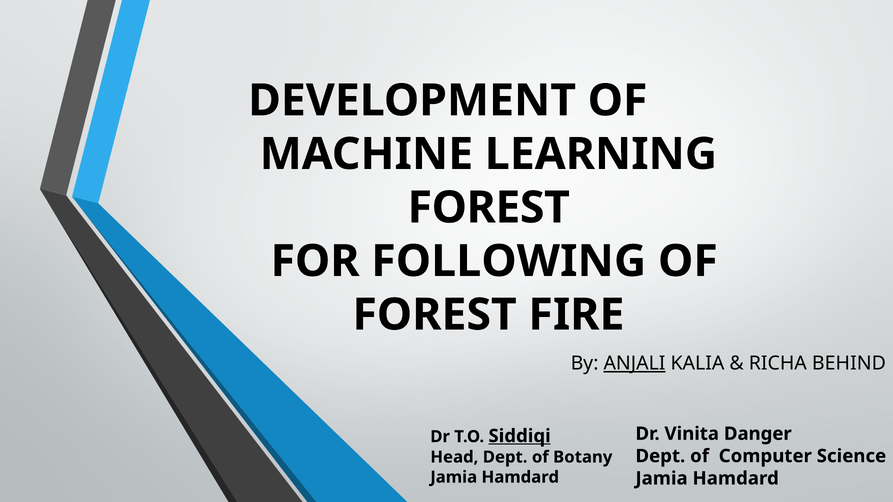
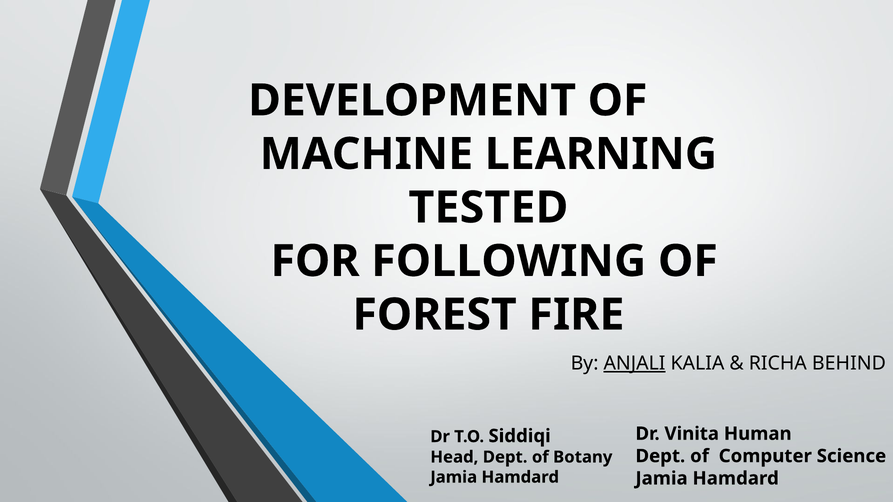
FOREST at (489, 208): FOREST -> TESTED
Danger: Danger -> Human
Siddiqi underline: present -> none
